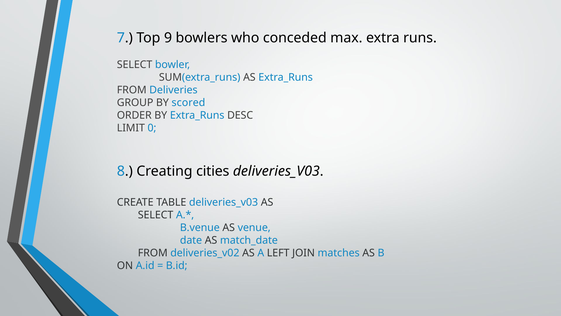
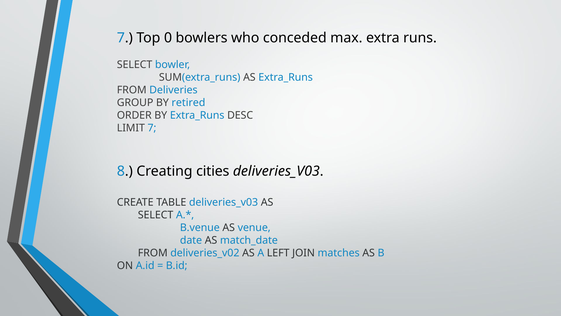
9: 9 -> 0
scored: scored -> retired
LIMIT 0: 0 -> 7
